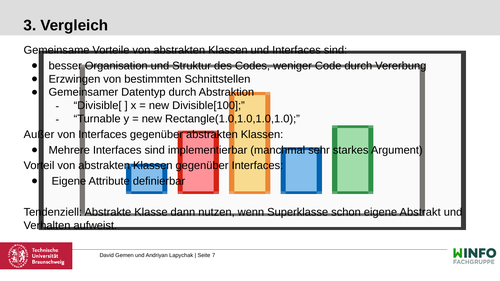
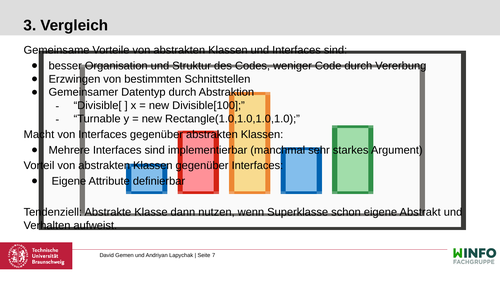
Außer: Außer -> Macht
